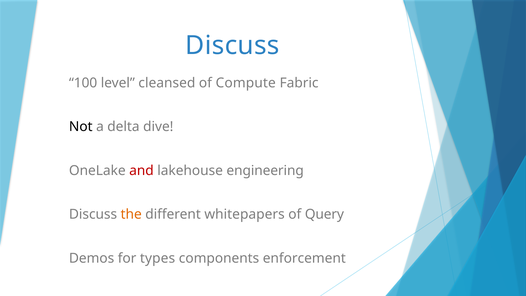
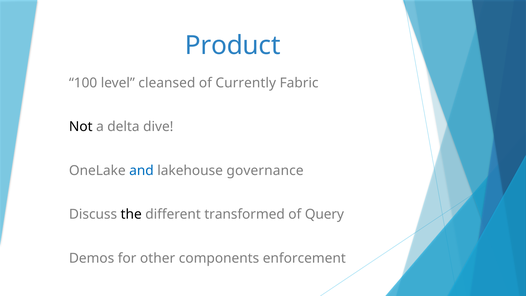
Discuss at (232, 46): Discuss -> Product
Compute: Compute -> Currently
and colour: red -> blue
engineering: engineering -> governance
the colour: orange -> black
whitepapers: whitepapers -> transformed
types: types -> other
